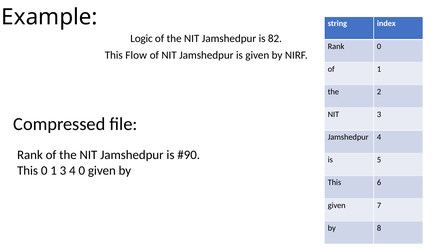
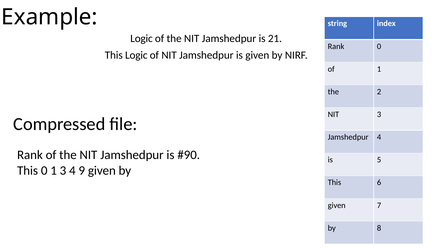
82: 82 -> 21
This Flow: Flow -> Logic
4 0: 0 -> 9
